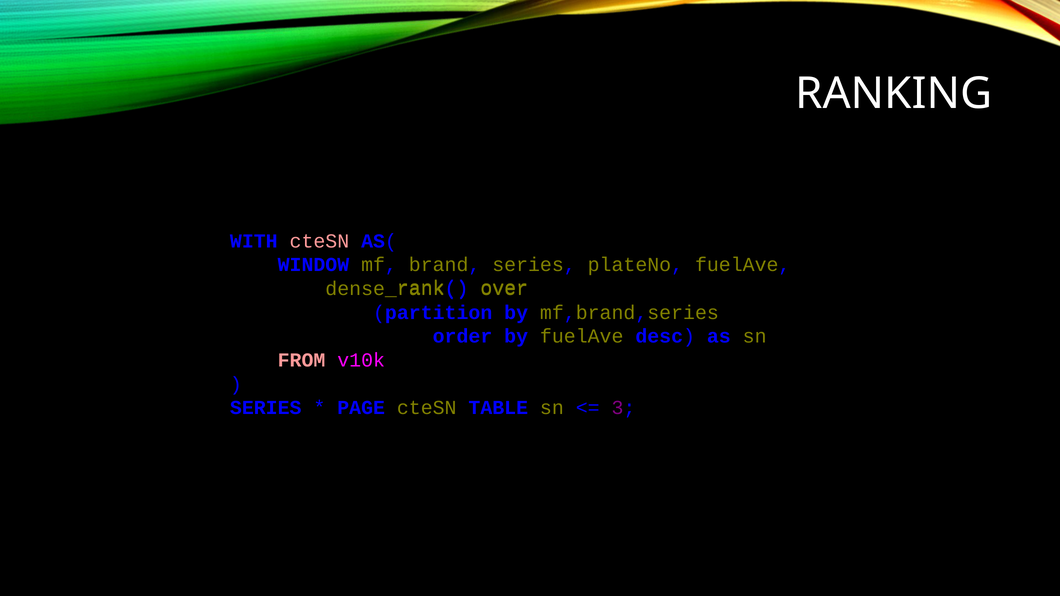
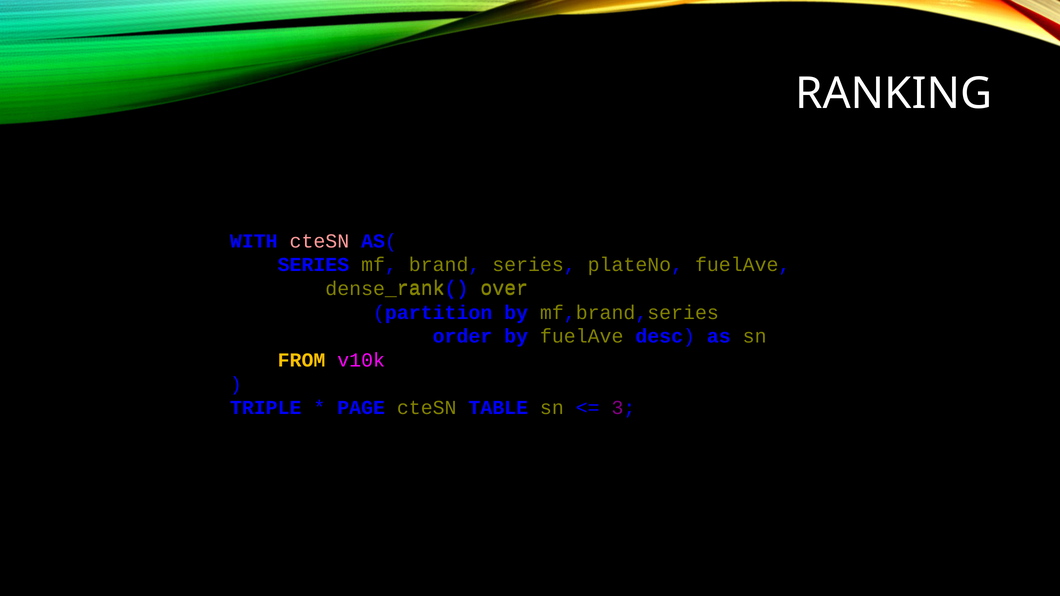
WINDOW at (313, 265): WINDOW -> SERIES
FROM colour: pink -> yellow
SERIES at (266, 408): SERIES -> TRIPLE
